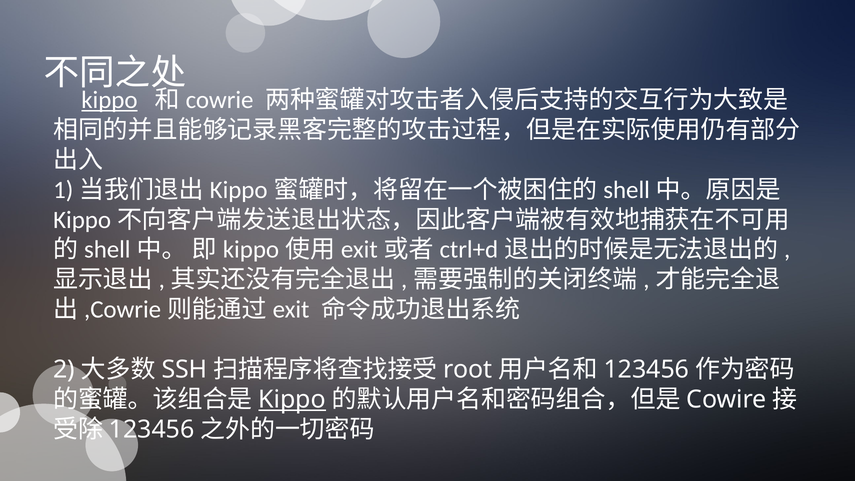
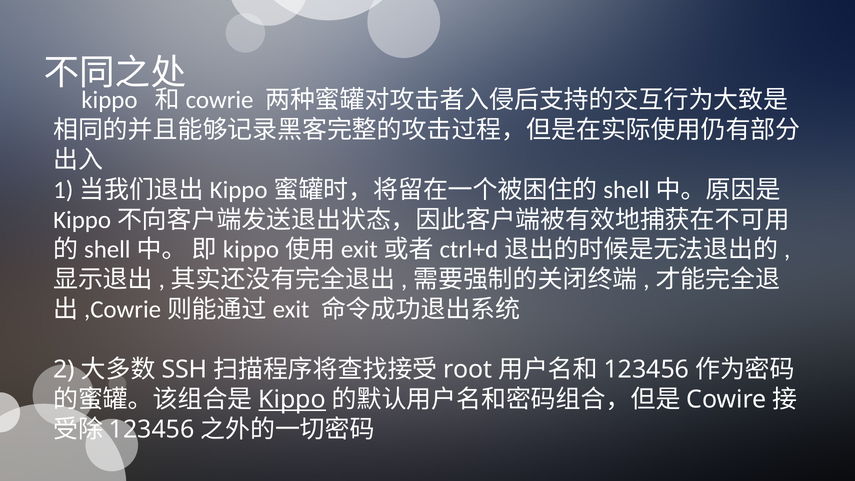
kippo at (109, 100) underline: present -> none
